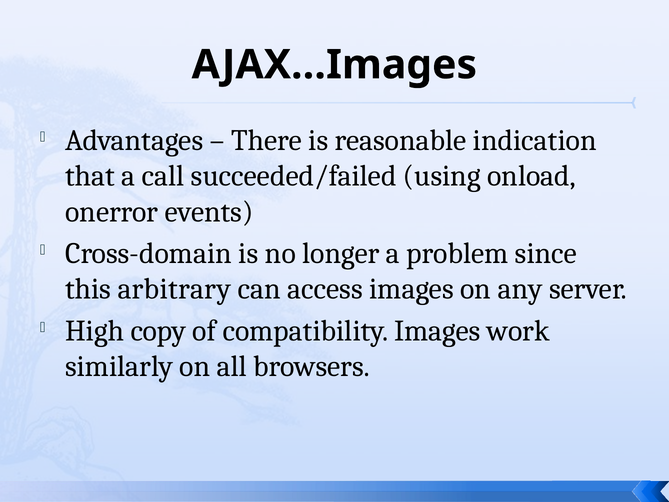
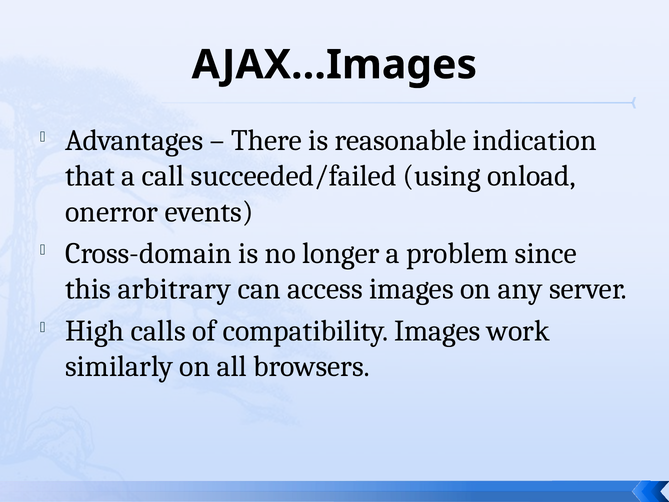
copy: copy -> calls
